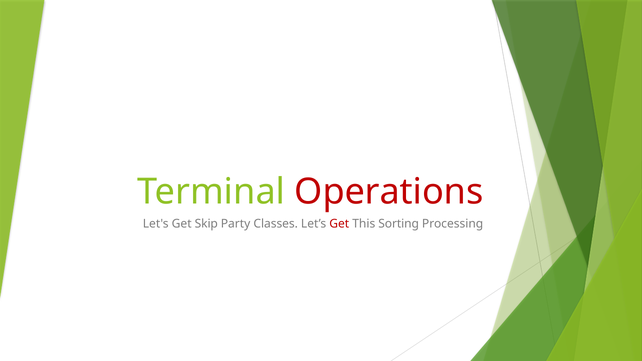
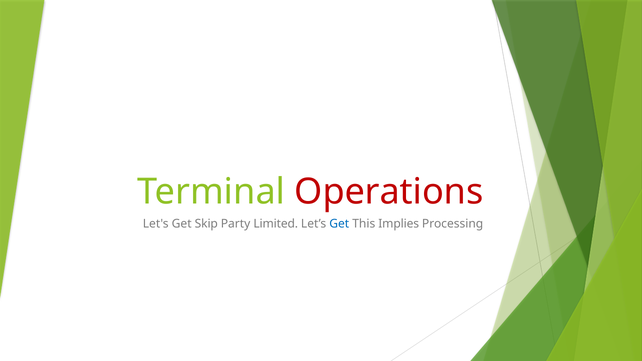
Classes: Classes -> Limited
Get at (339, 224) colour: red -> blue
Sorting: Sorting -> Implies
